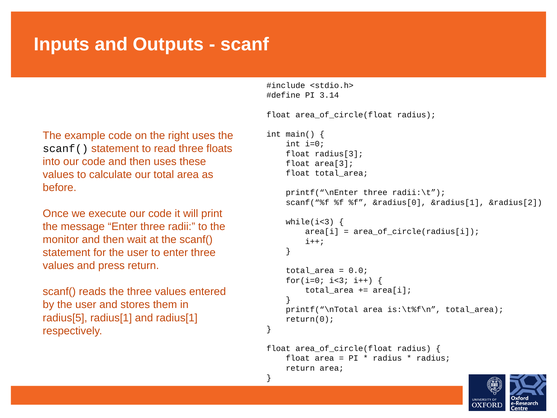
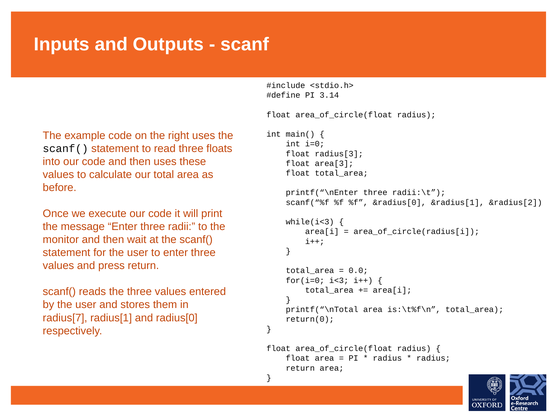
radius[5: radius[5 -> radius[7
and radius[1: radius[1 -> radius[0
